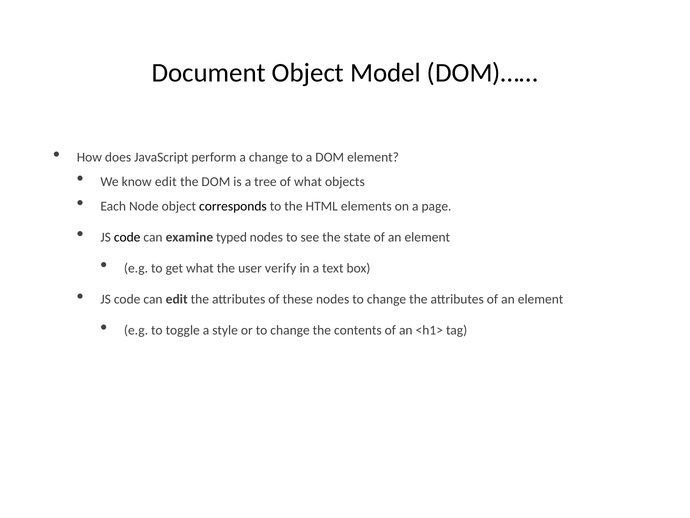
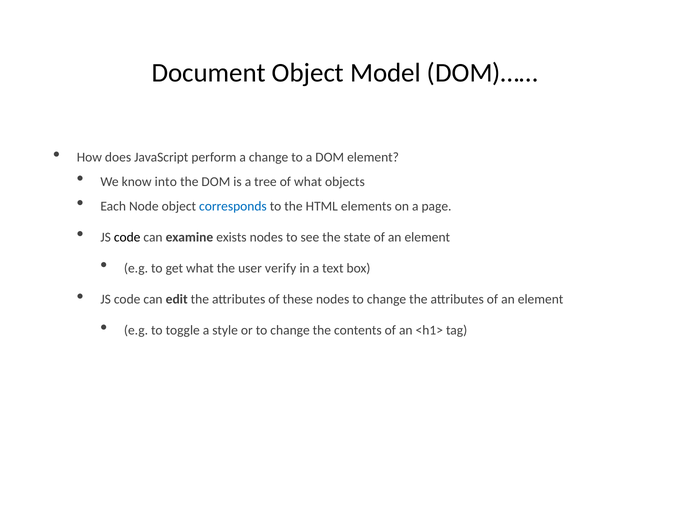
know edit: edit -> into
corresponds colour: black -> blue
typed: typed -> exists
